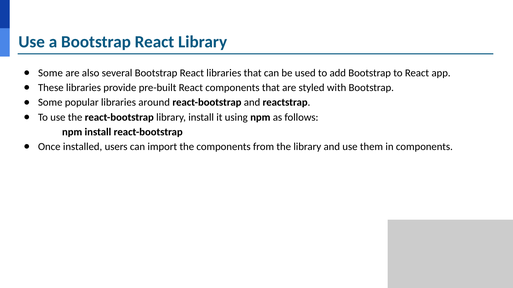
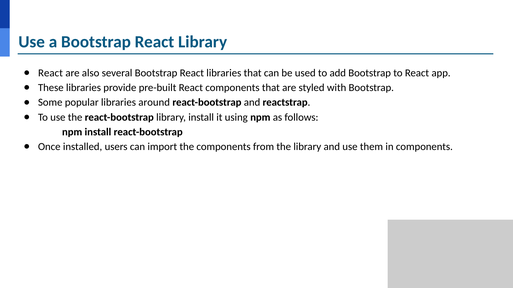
Some at (50, 73): Some -> React
